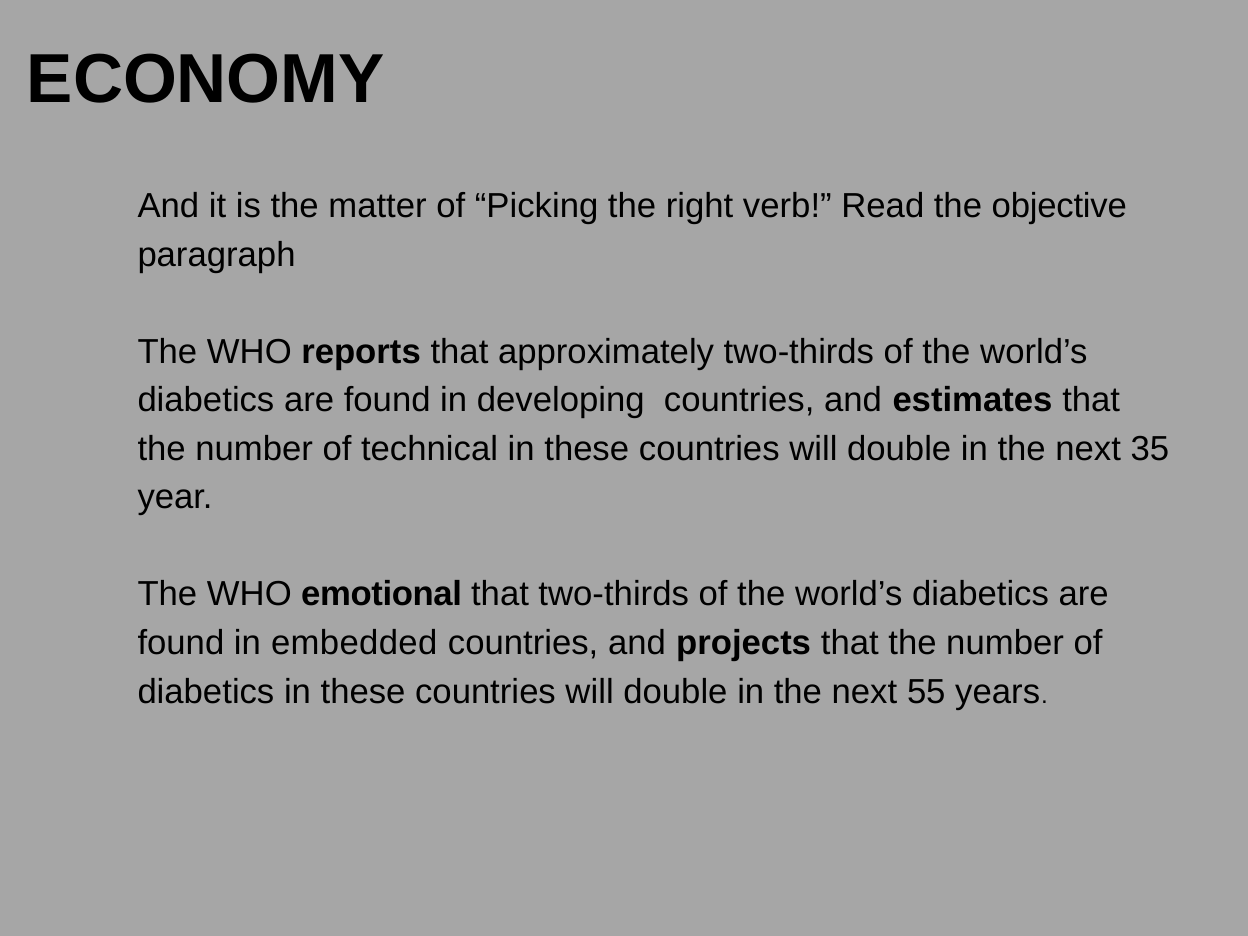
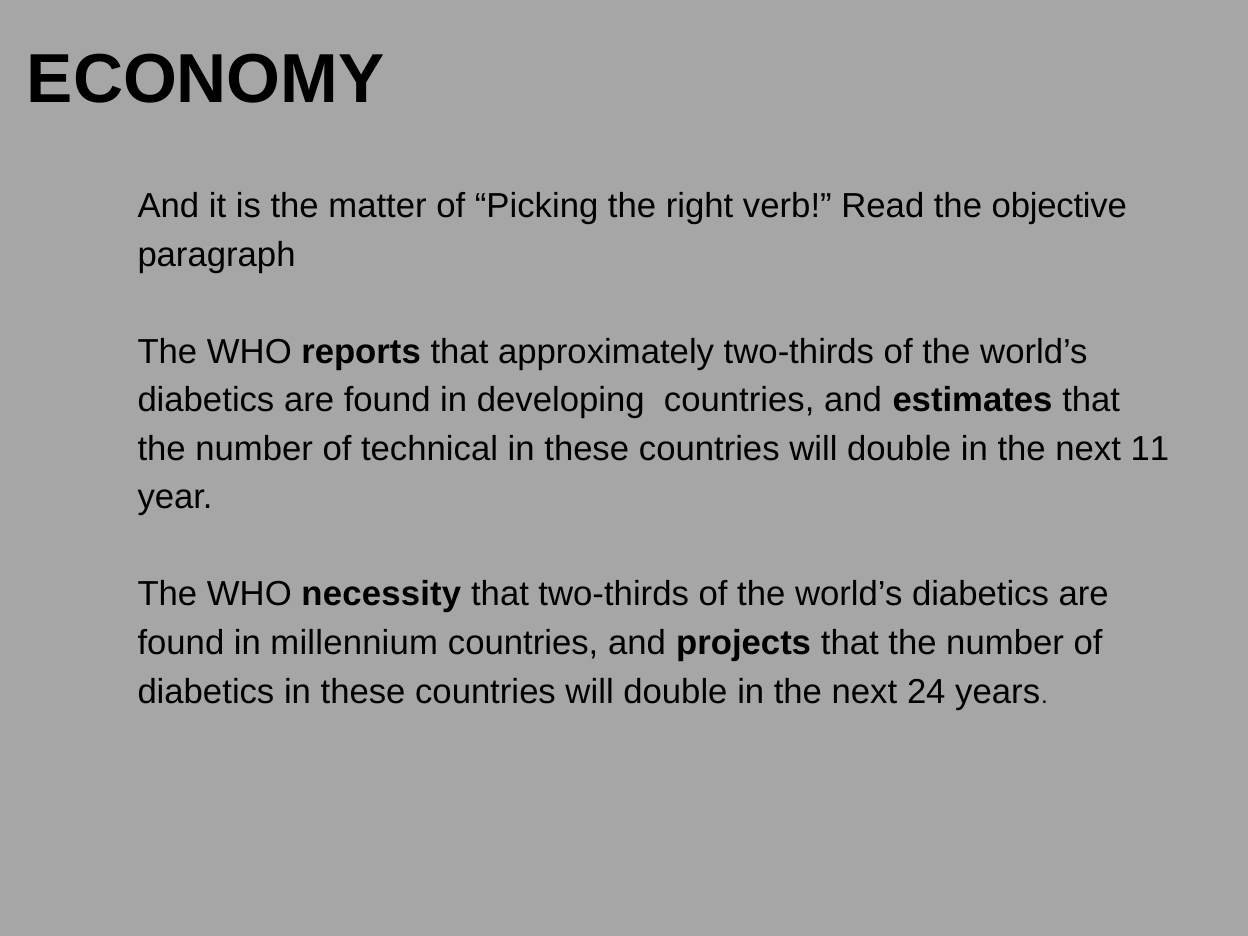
35: 35 -> 11
emotional: emotional -> necessity
embedded: embedded -> millennium
55: 55 -> 24
